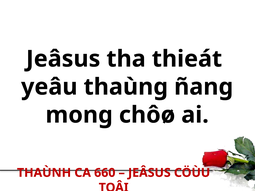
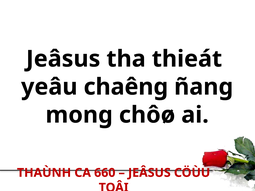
thaùng: thaùng -> chaêng
